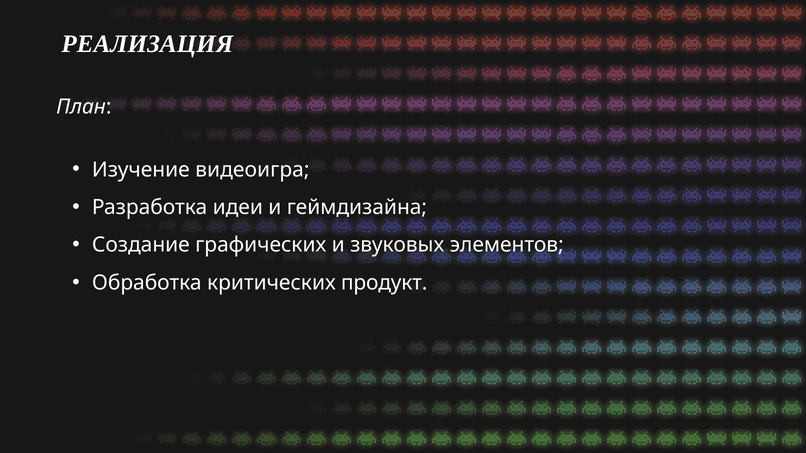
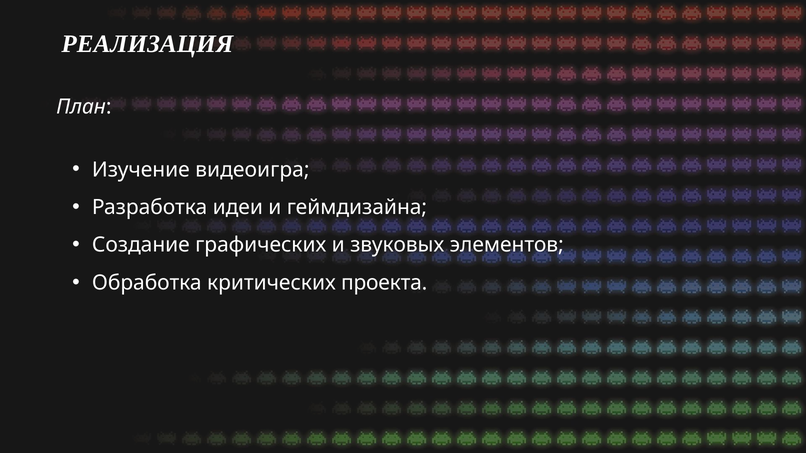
продукт: продукт -> проекта
